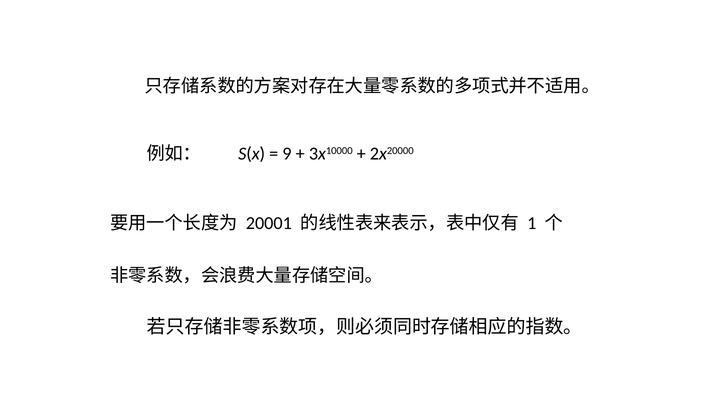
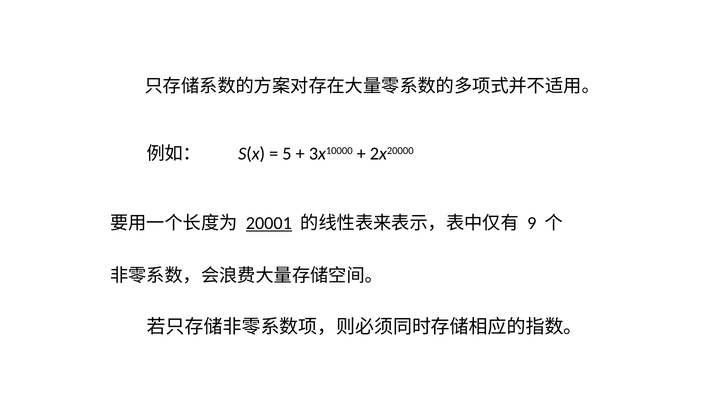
9: 9 -> 5
20001 underline: none -> present
1: 1 -> 9
